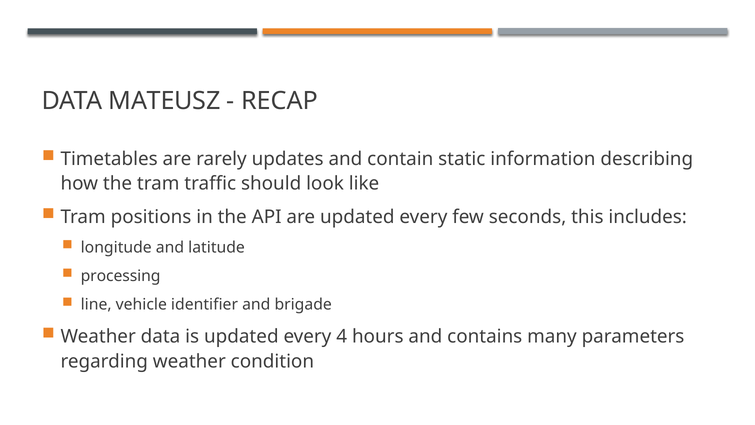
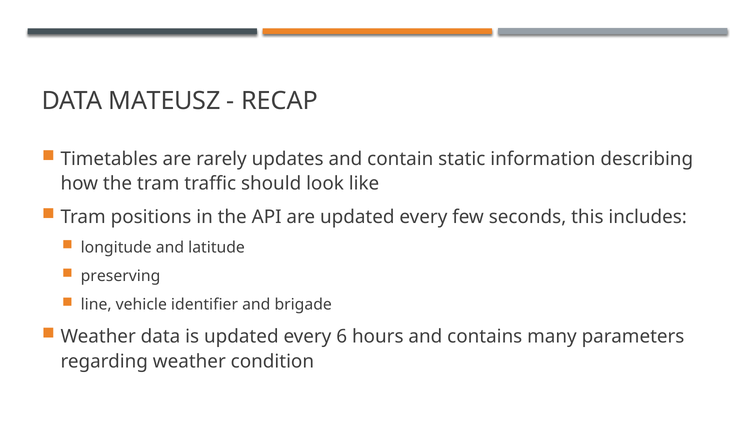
processing: processing -> preserving
4: 4 -> 6
